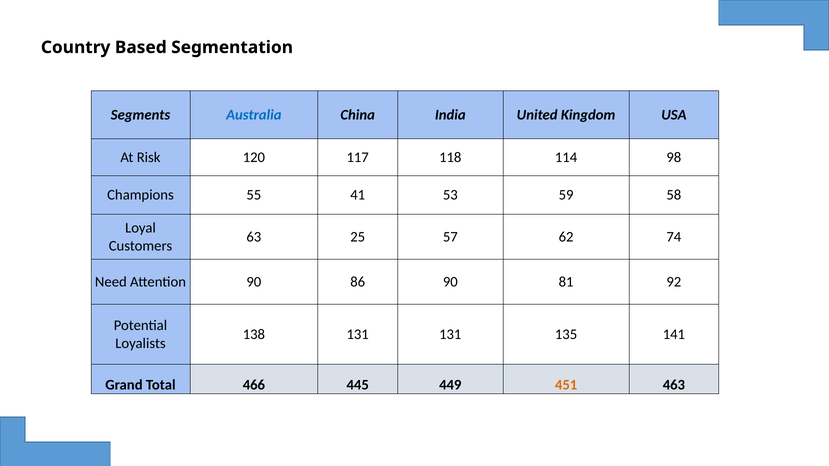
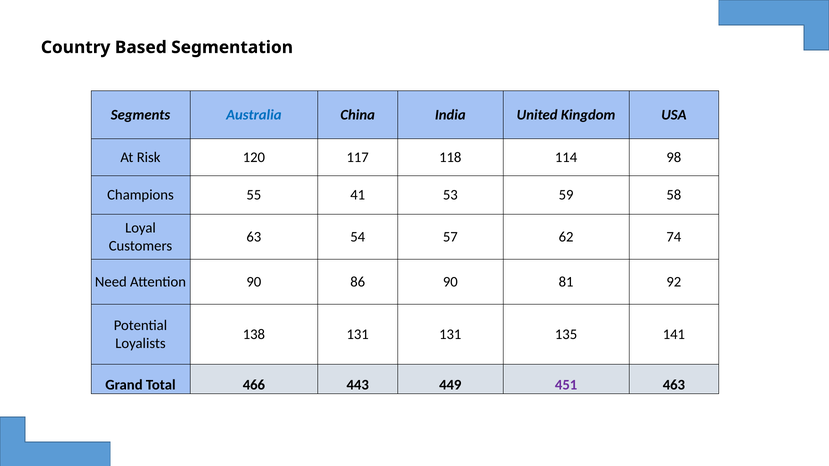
25: 25 -> 54
445: 445 -> 443
451 colour: orange -> purple
